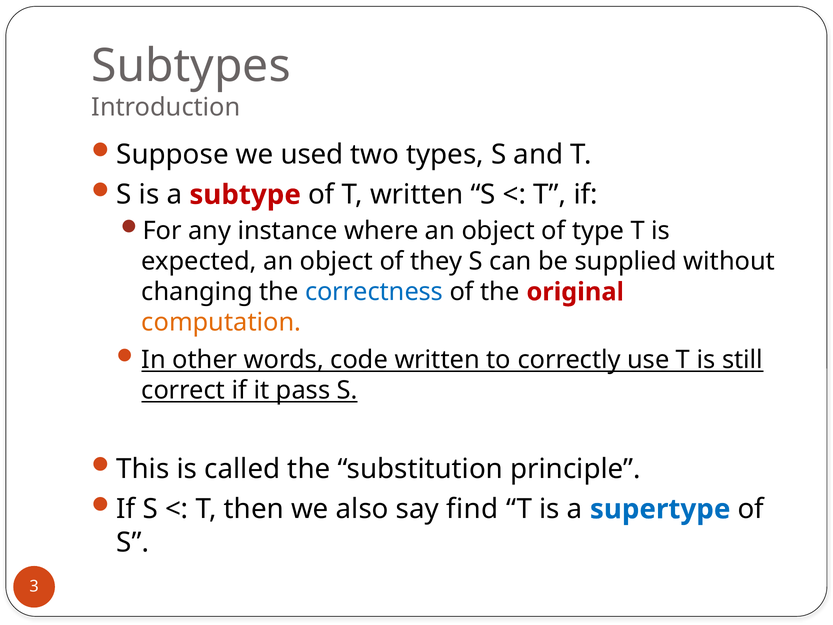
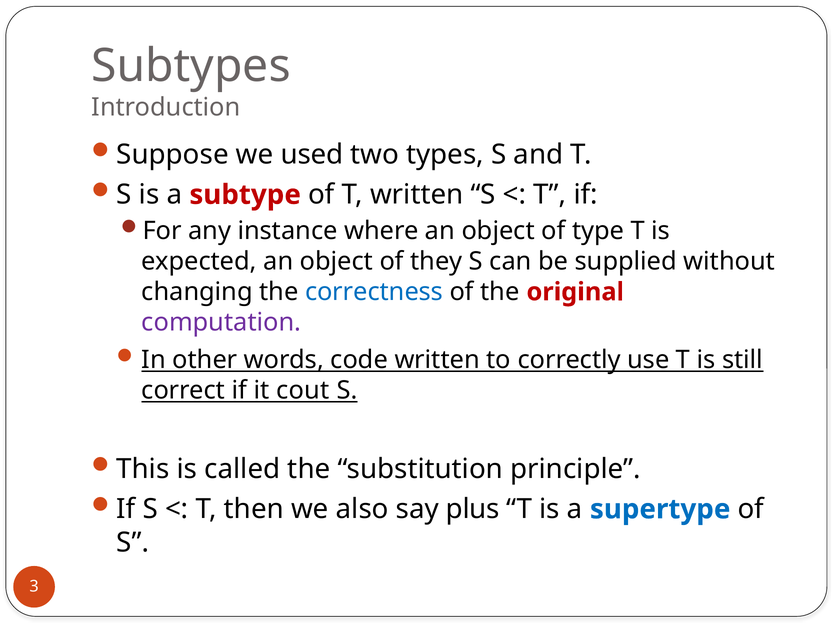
computation colour: orange -> purple
pass: pass -> cout
find: find -> plus
